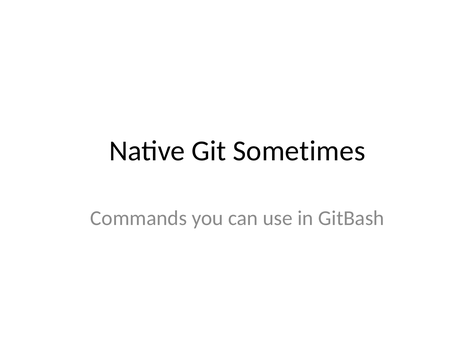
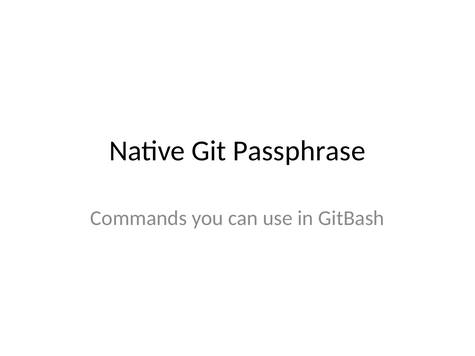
Sometimes: Sometimes -> Passphrase
